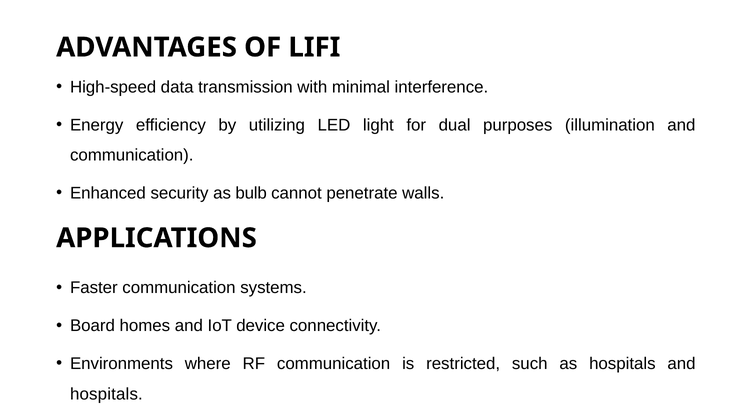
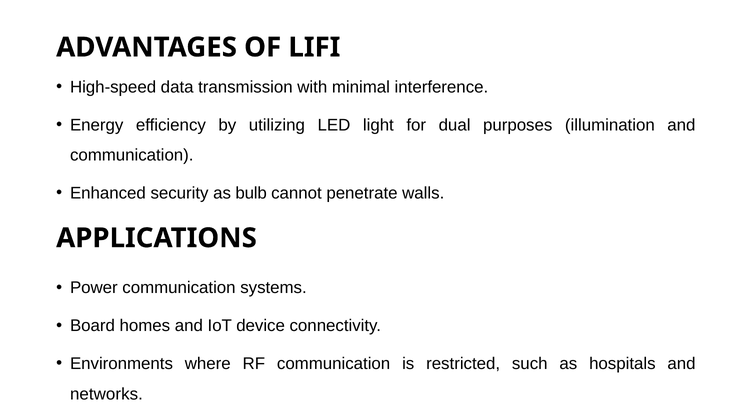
Faster: Faster -> Power
hospitals at (106, 395): hospitals -> networks
